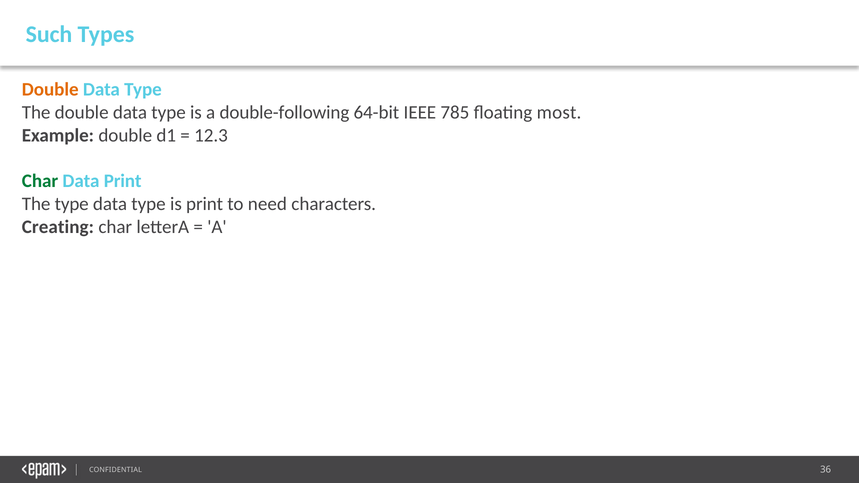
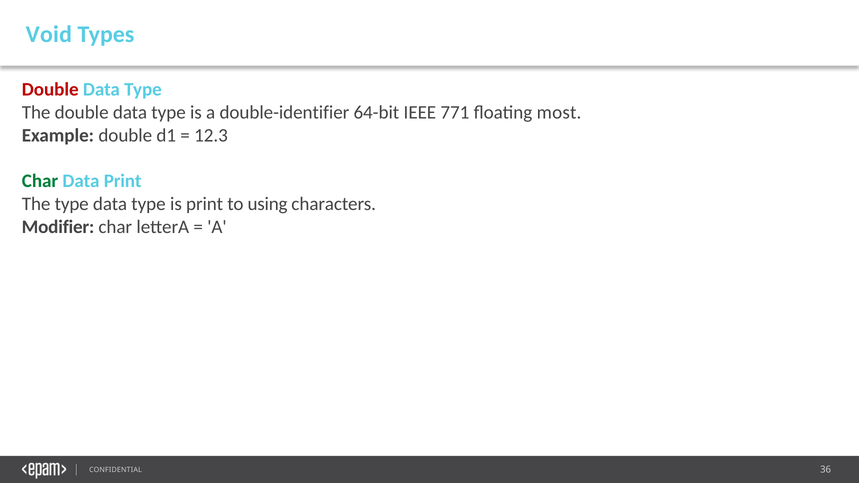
Such: Such -> Void
Double at (50, 89) colour: orange -> red
double-following: double-following -> double-identifier
785: 785 -> 771
need: need -> using
Creating: Creating -> Modifier
